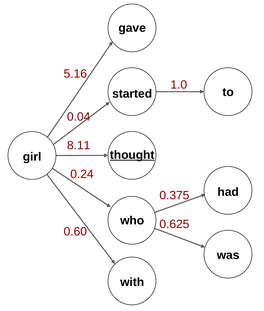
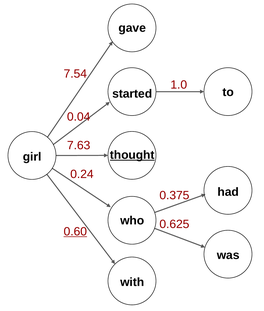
5.16: 5.16 -> 7.54
8.11: 8.11 -> 7.63
0.60 underline: none -> present
